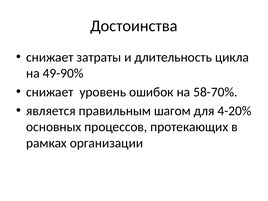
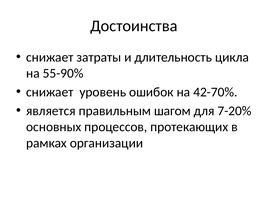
49-90%: 49-90% -> 55-90%
58-70%: 58-70% -> 42-70%
4-20%: 4-20% -> 7-20%
